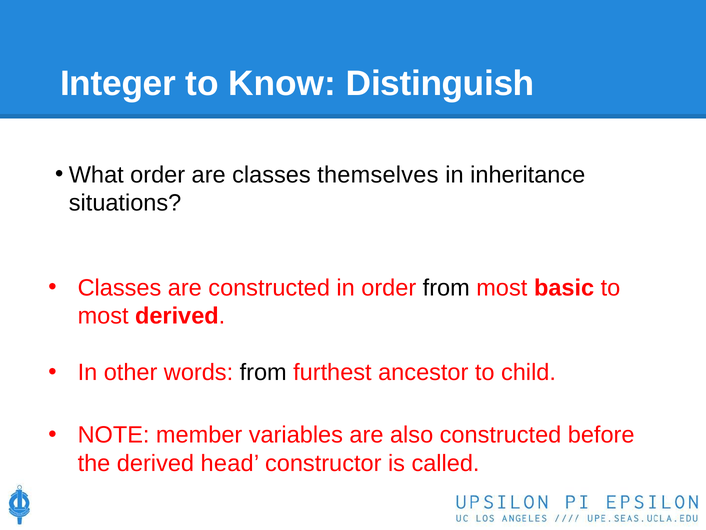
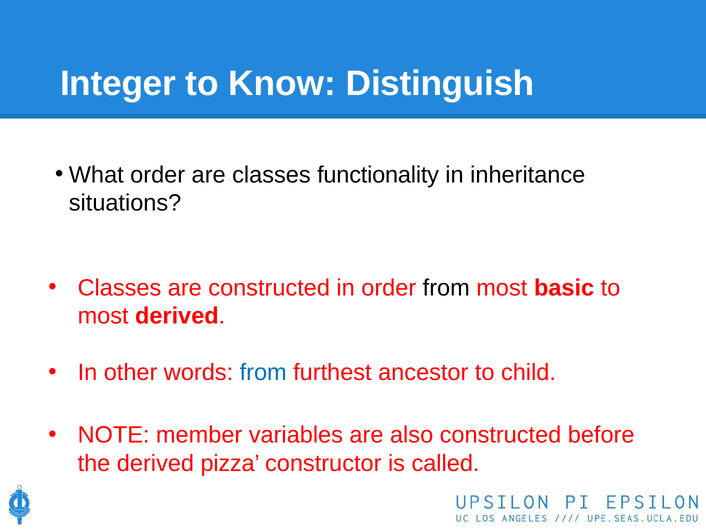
themselves: themselves -> functionality
from at (263, 372) colour: black -> blue
head: head -> pizza
